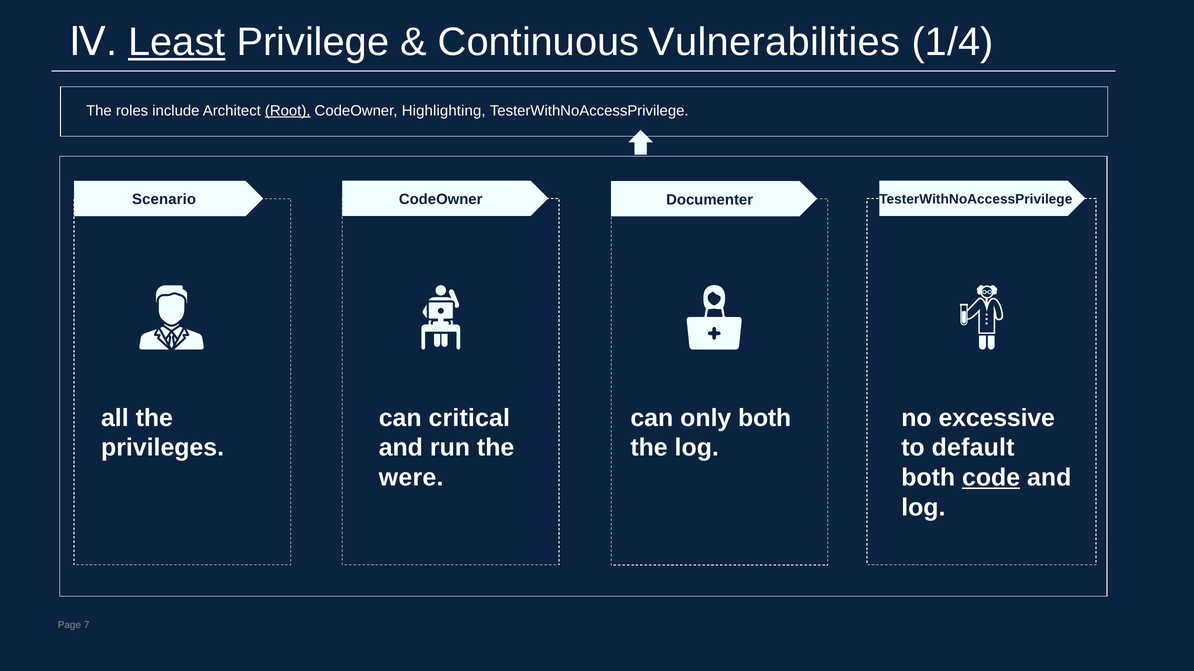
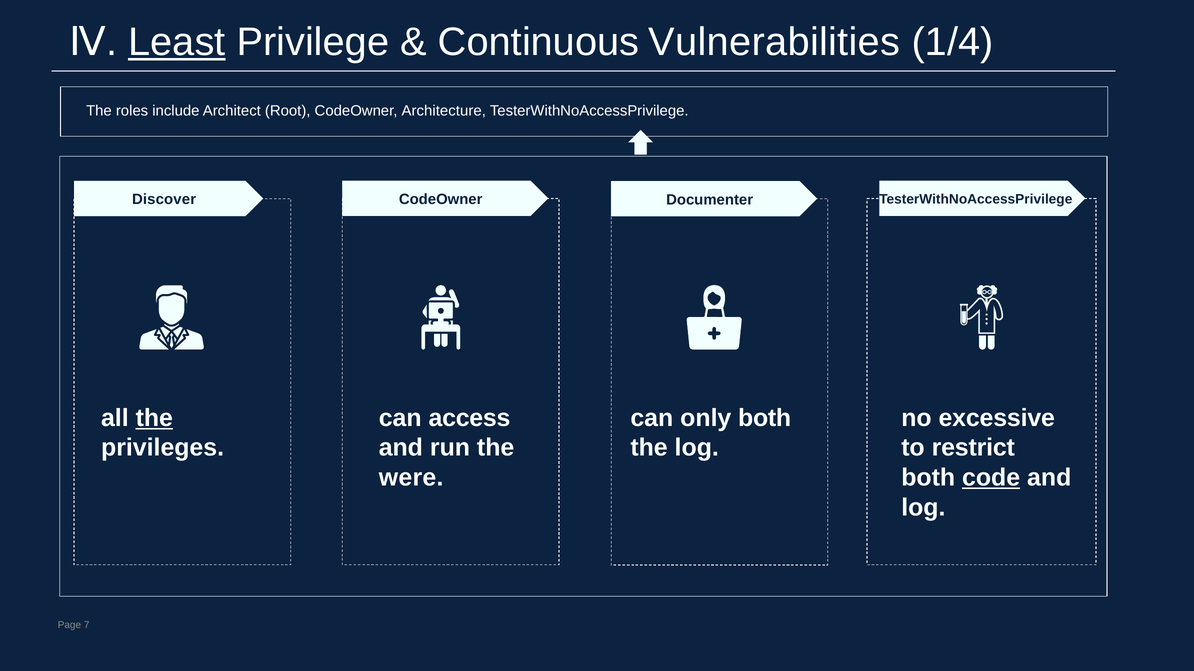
Root underline: present -> none
Highlighting: Highlighting -> Architecture
Scenario: Scenario -> Discover
the at (154, 418) underline: none -> present
critical: critical -> access
default: default -> restrict
